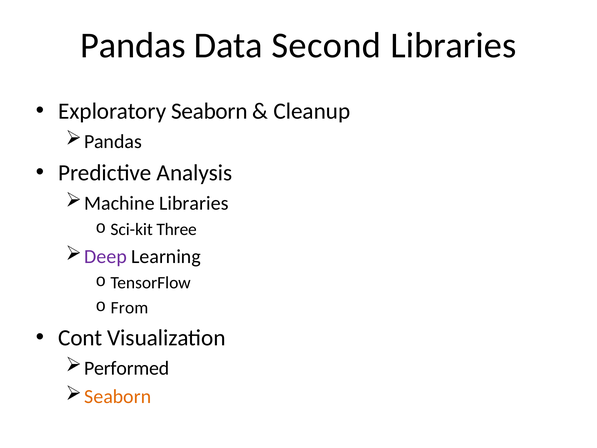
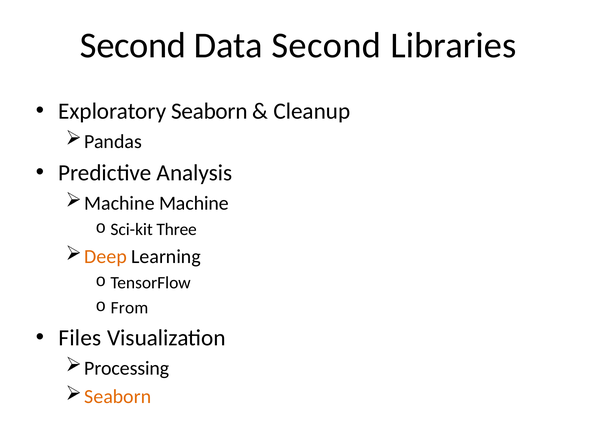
Pandas at (133, 45): Pandas -> Second
Machine Libraries: Libraries -> Machine
Deep colour: purple -> orange
Cont: Cont -> Files
Performed: Performed -> Processing
